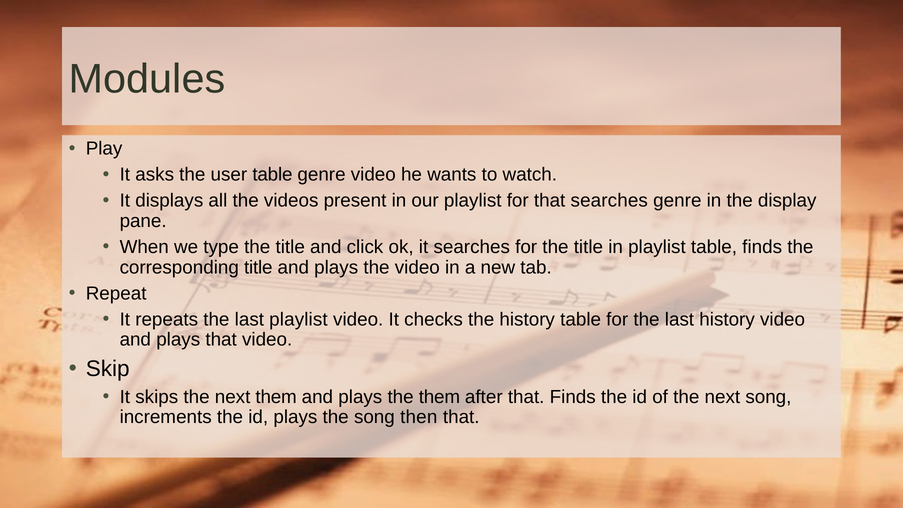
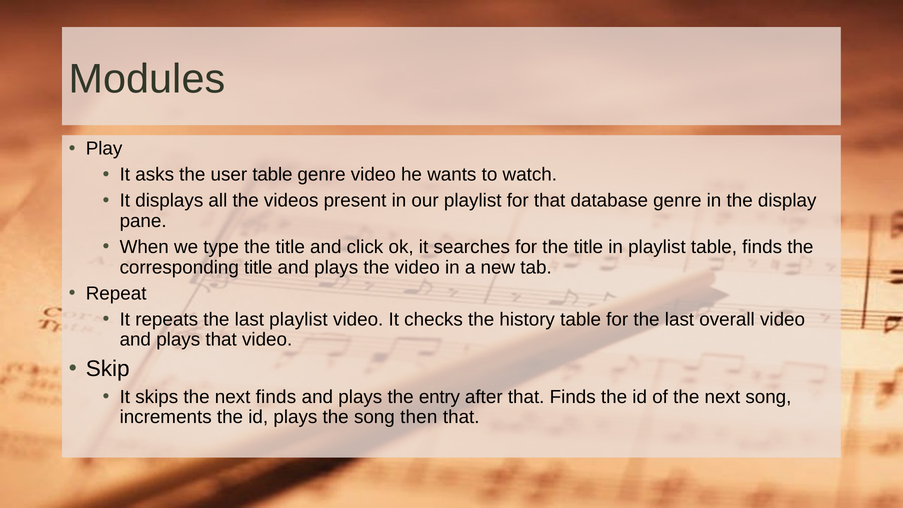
that searches: searches -> database
last history: history -> overall
next them: them -> finds
the them: them -> entry
